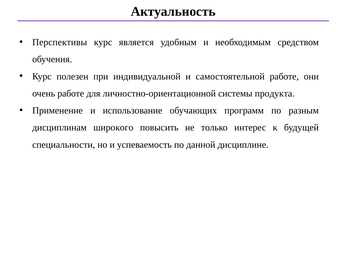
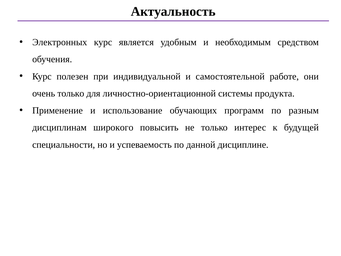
Перспективы: Перспективы -> Электронных
очень работе: работе -> только
